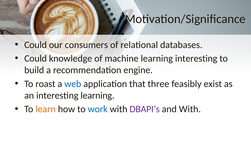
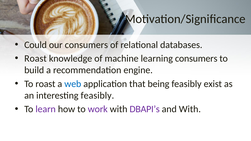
Could at (36, 59): Could -> Roast
learning interesting: interesting -> consumers
three: three -> being
interesting learning: learning -> feasibly
learn colour: orange -> purple
work colour: blue -> purple
